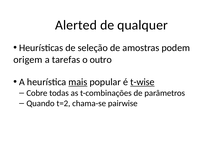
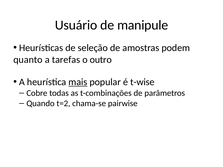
Alerted: Alerted -> Usuário
qualquer: qualquer -> manipule
origem: origem -> quanto
t-wise underline: present -> none
